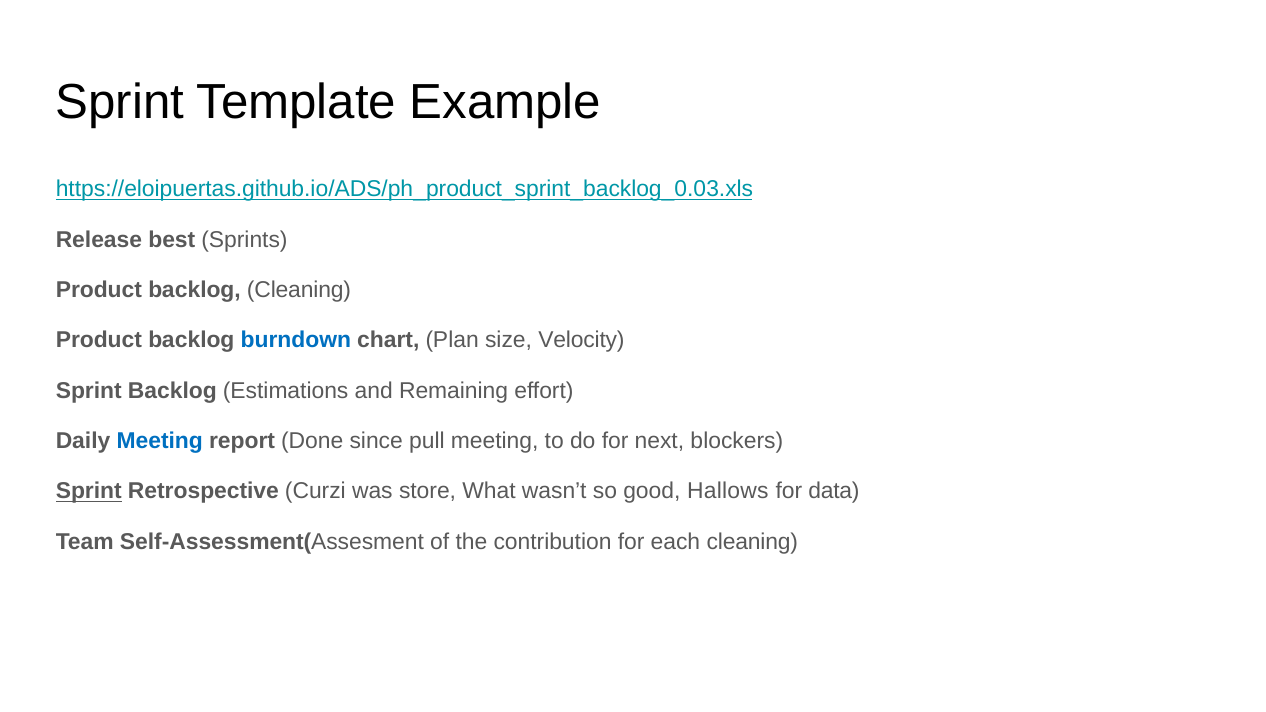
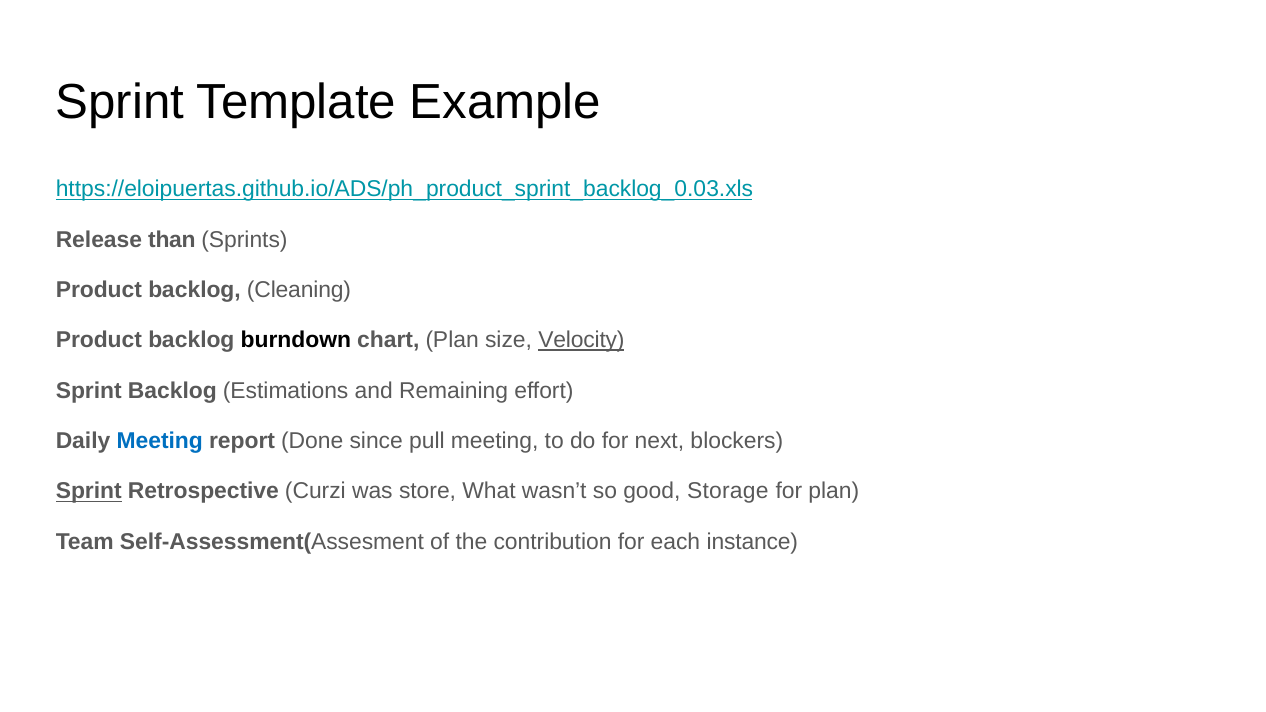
best: best -> than
burndown colour: blue -> black
Velocity underline: none -> present
Hallows: Hallows -> Storage
for data: data -> plan
each cleaning: cleaning -> instance
